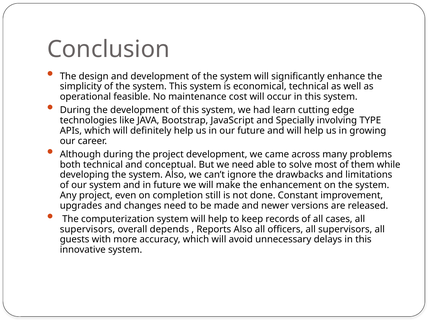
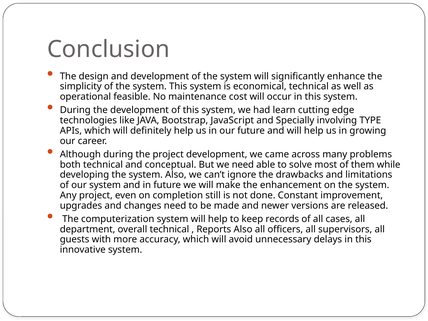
supervisors at (87, 229): supervisors -> department
overall depends: depends -> technical
